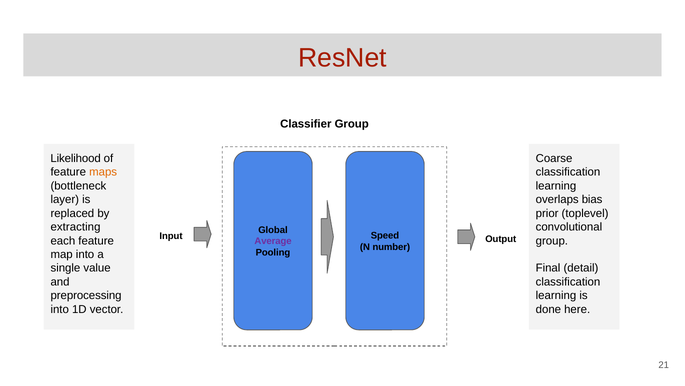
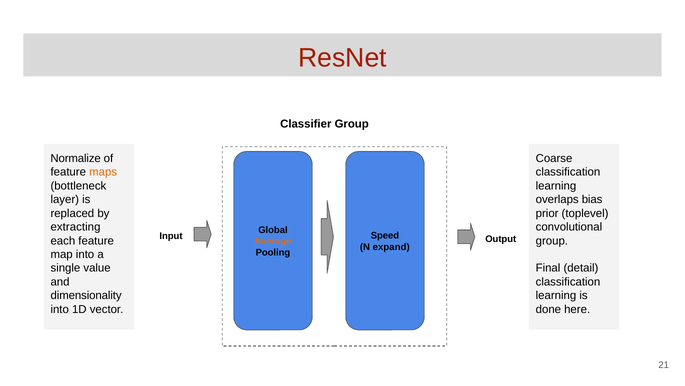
Likelihood: Likelihood -> Normalize
Average colour: purple -> orange
number: number -> expand
preprocessing: preprocessing -> dimensionality
